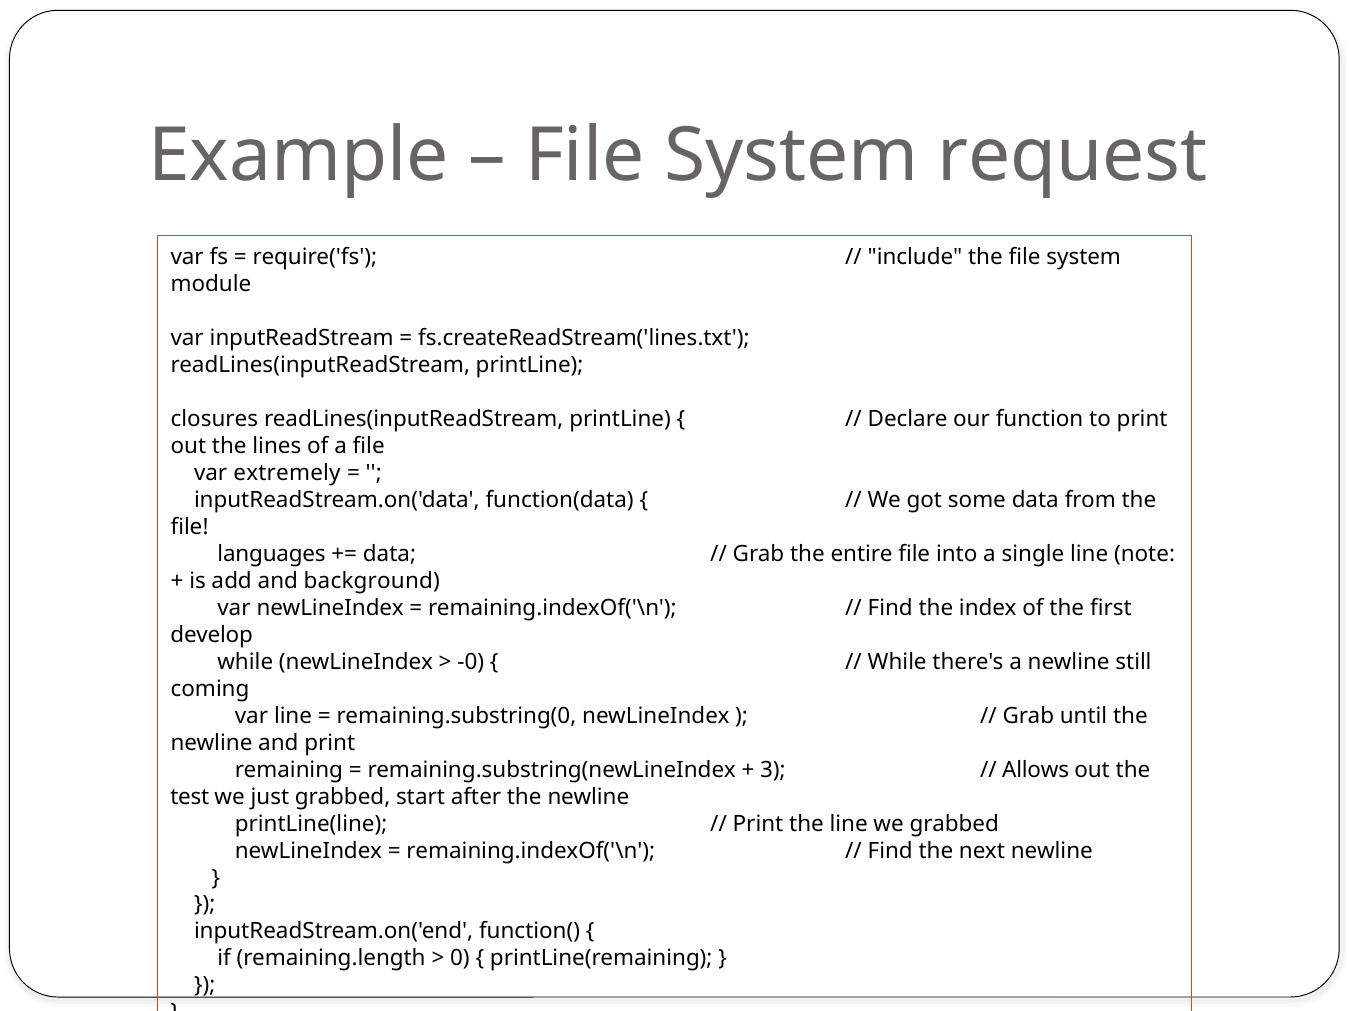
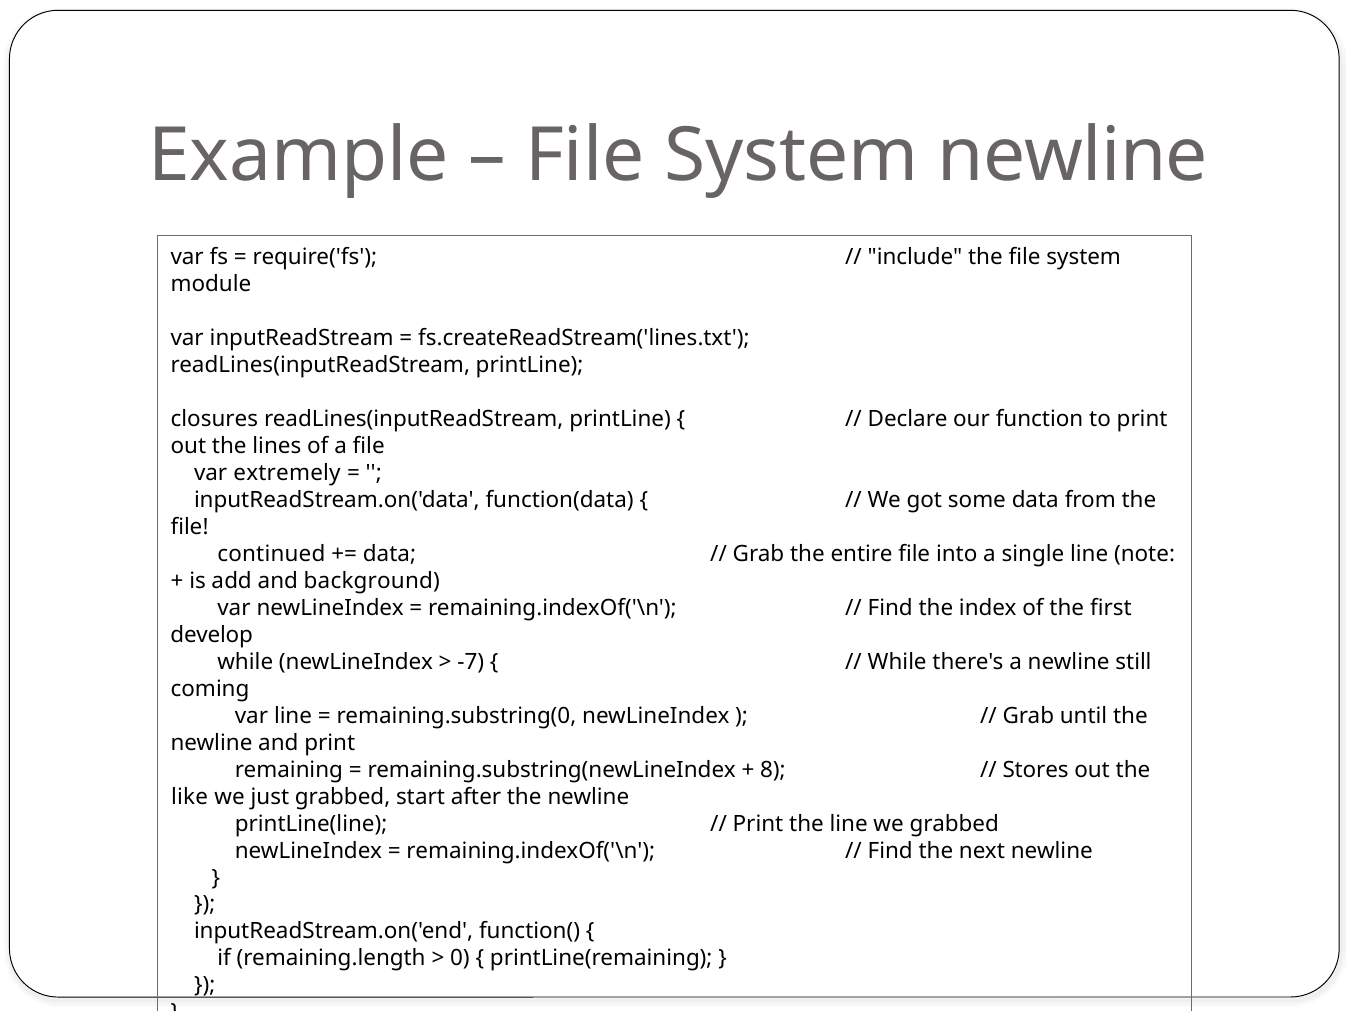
System request: request -> newline
languages: languages -> continued
-0: -0 -> -7
3: 3 -> 8
Allows: Allows -> Stores
test: test -> like
